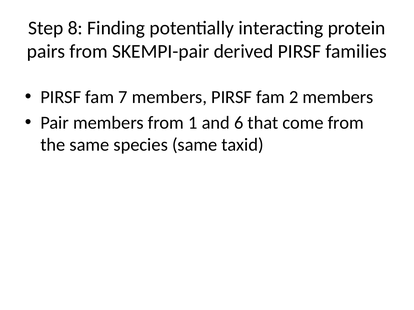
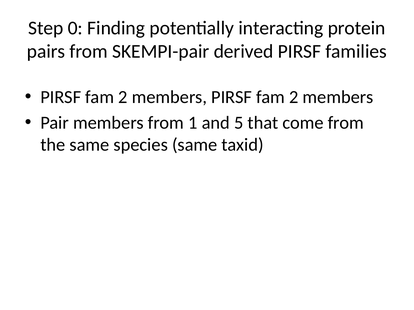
8: 8 -> 0
7 at (123, 97): 7 -> 2
6: 6 -> 5
